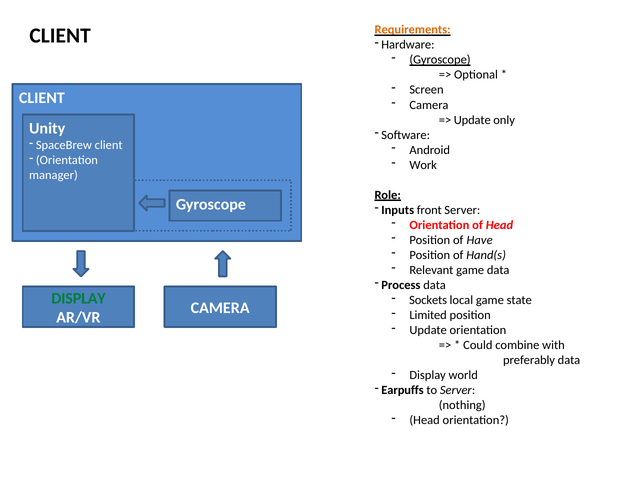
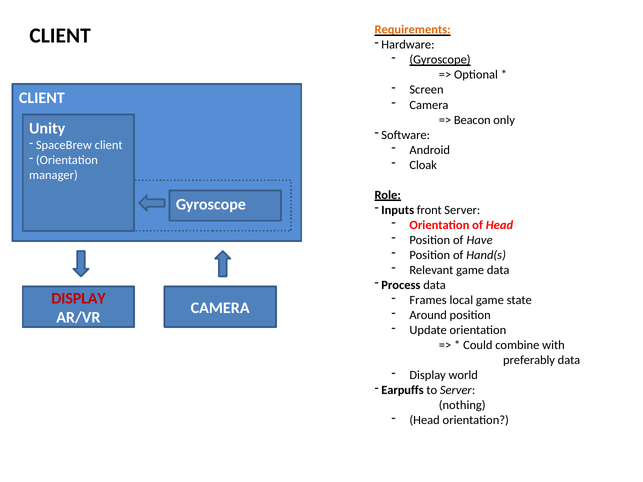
Update at (472, 120): Update -> Beacon
Work: Work -> Cloak
DISPLAY at (78, 298) colour: green -> red
Sockets: Sockets -> Frames
Limited: Limited -> Around
